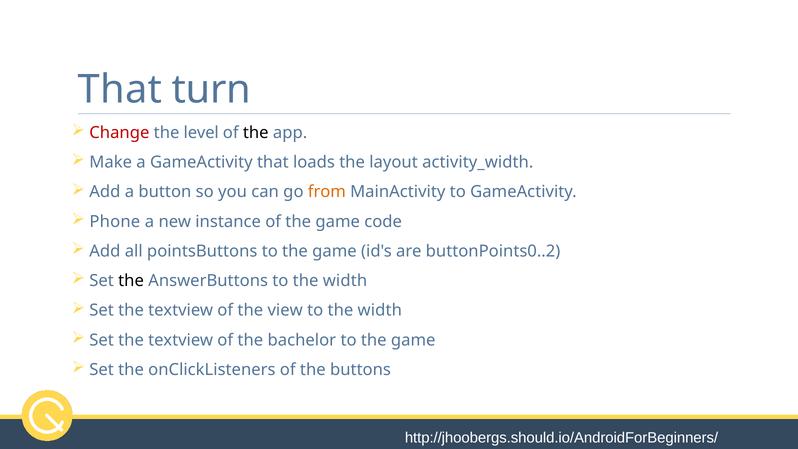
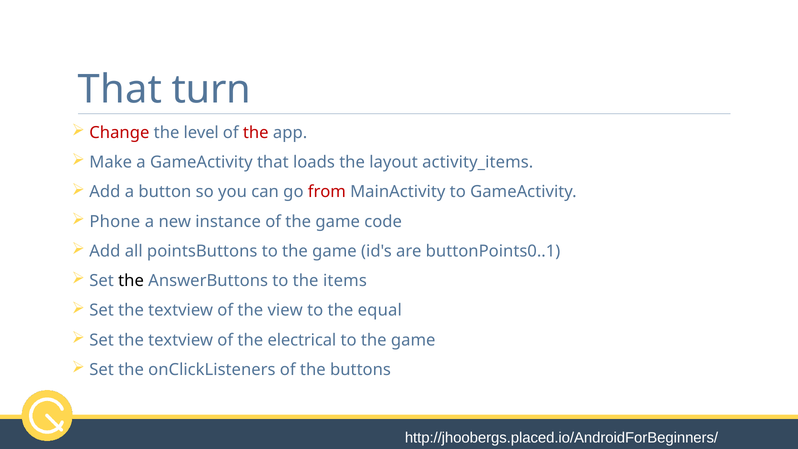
the at (256, 133) colour: black -> red
activity_width: activity_width -> activity_items
from colour: orange -> red
buttonPoints0..2: buttonPoints0..2 -> buttonPoints0..1
AnswerButtons to the width: width -> items
width at (380, 310): width -> equal
bachelor: bachelor -> electrical
http://jhoobergs.should.io/AndroidForBeginners/: http://jhoobergs.should.io/AndroidForBeginners/ -> http://jhoobergs.placed.io/AndroidForBeginners/
